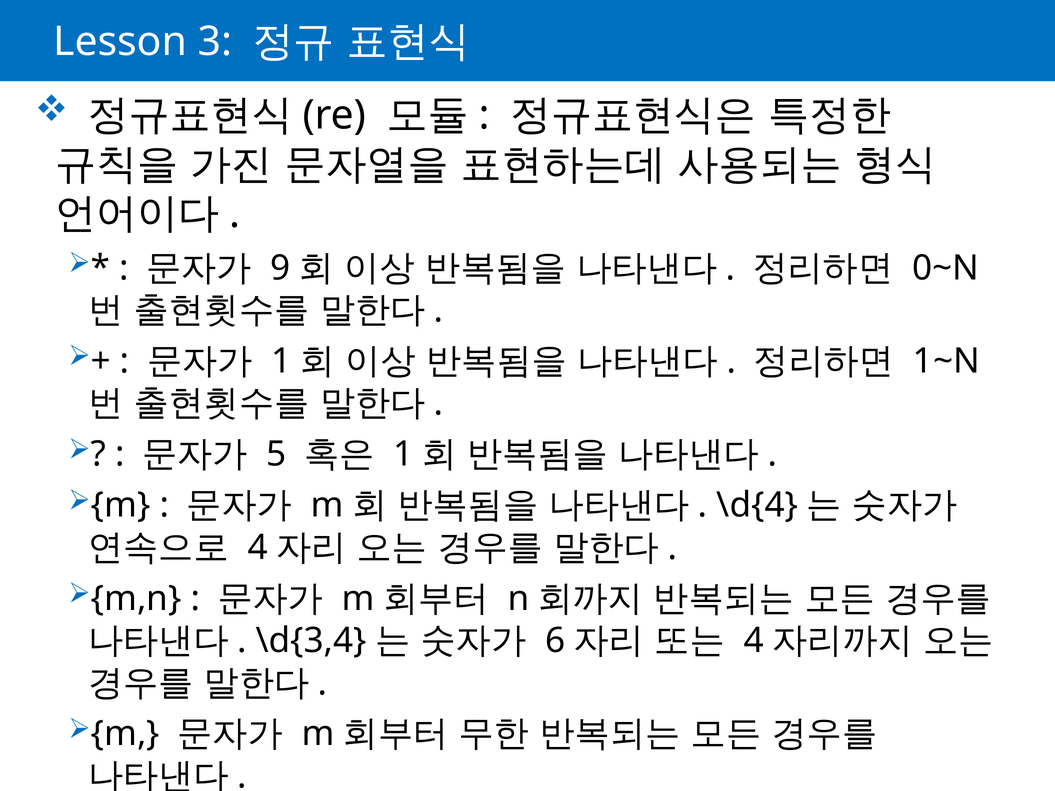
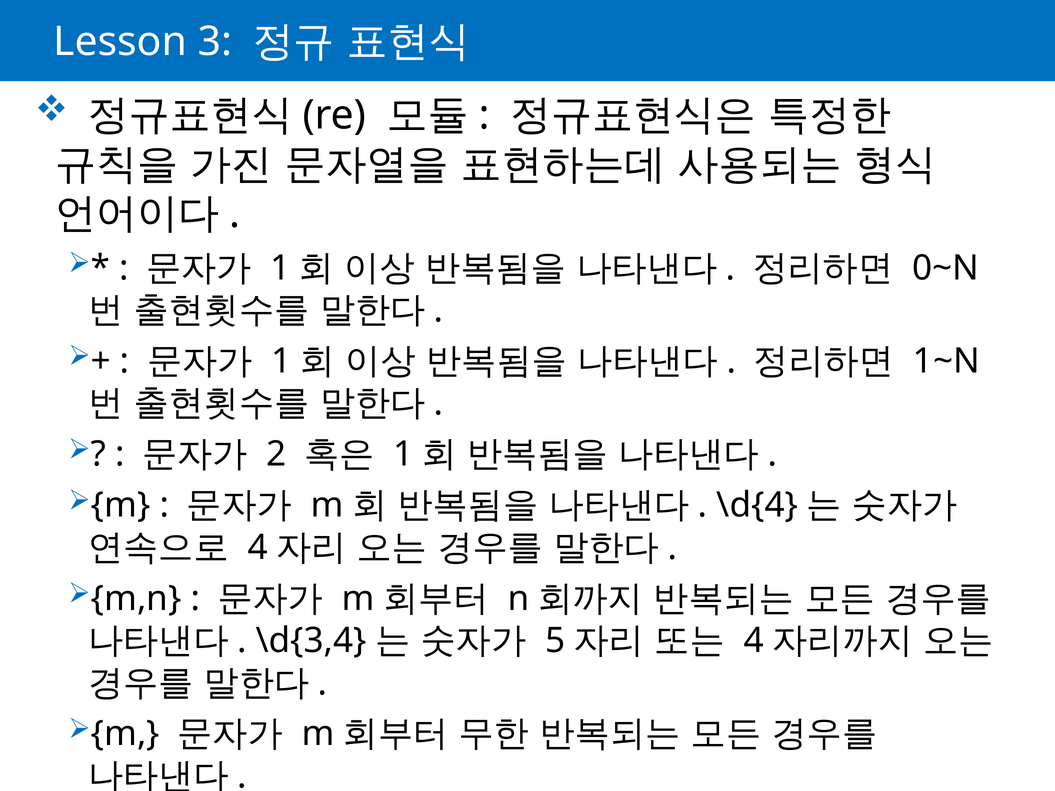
9 at (281, 268): 9 -> 1
5: 5 -> 2
6: 6 -> 5
